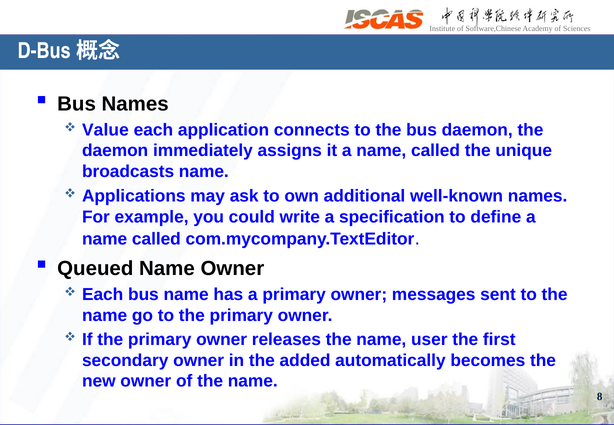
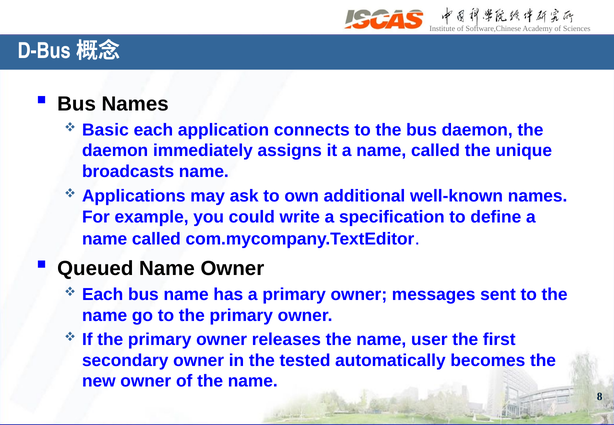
Value: Value -> Basic
added: added -> tested
